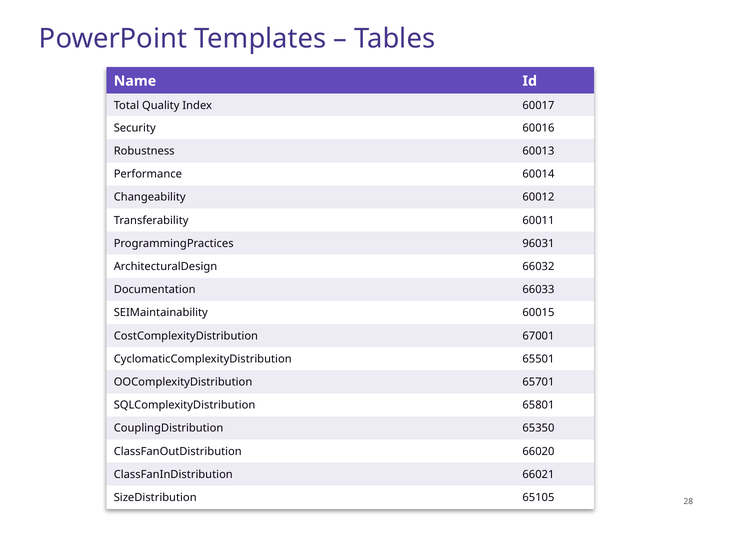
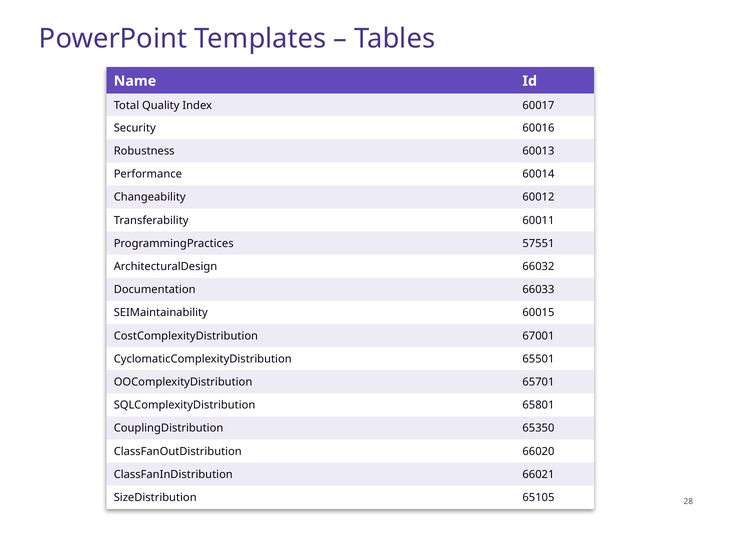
96031: 96031 -> 57551
